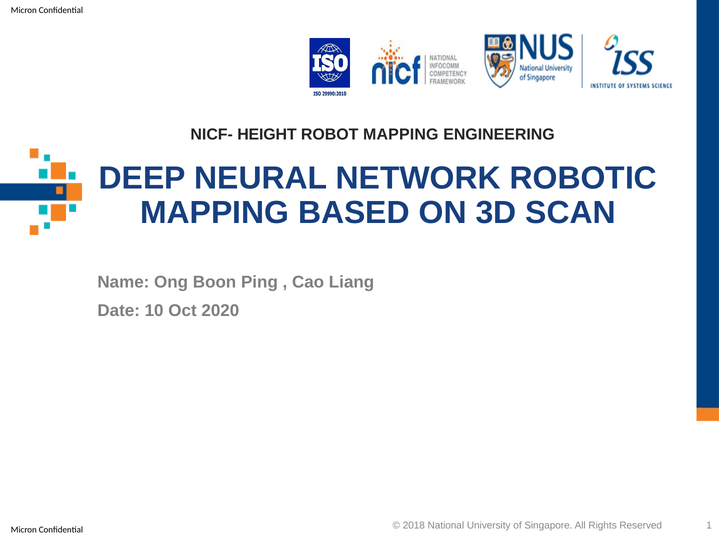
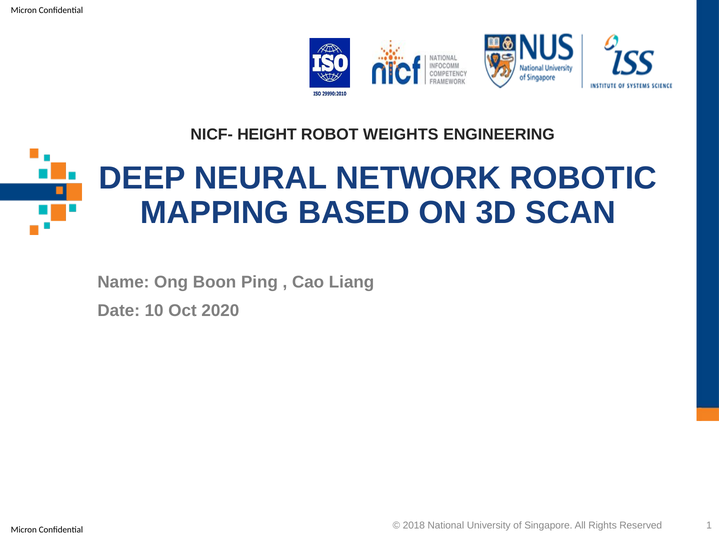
ROBOT MAPPING: MAPPING -> WEIGHTS
